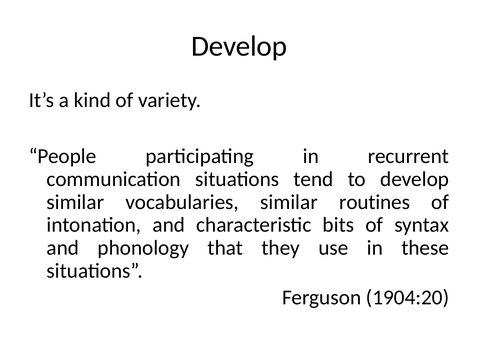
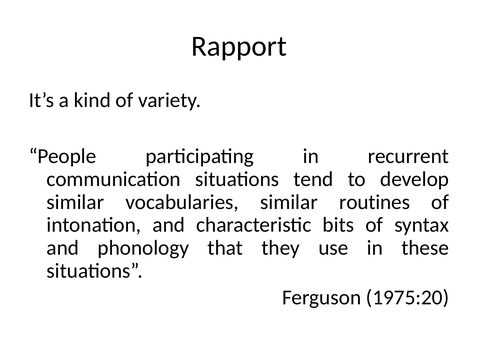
Develop at (239, 46): Develop -> Rapport
1904:20: 1904:20 -> 1975:20
